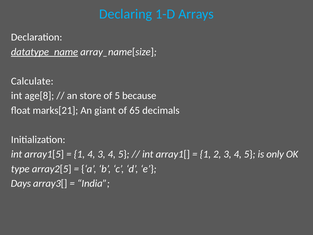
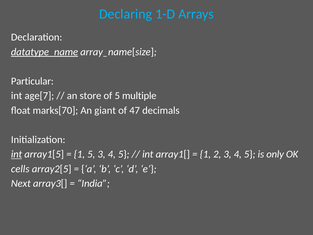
Calculate: Calculate -> Particular
age[8: age[8 -> age[7
because: because -> multiple
marks[21: marks[21 -> marks[70
65: 65 -> 47
int at (17, 154) underline: none -> present
1 4: 4 -> 5
type: type -> cells
Days: Days -> Next
